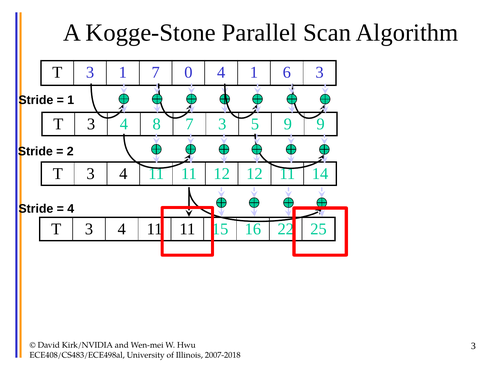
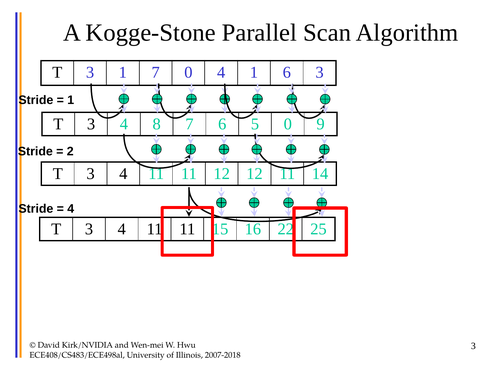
7 3: 3 -> 6
5 9: 9 -> 0
